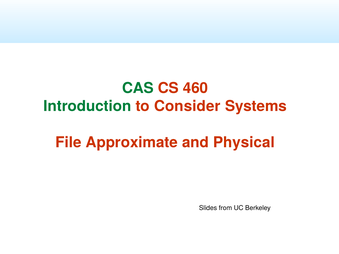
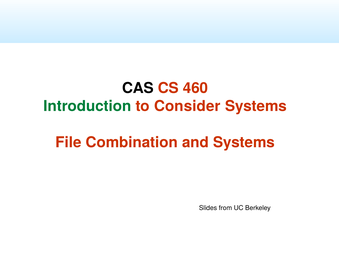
CAS colour: green -> black
Approximate: Approximate -> Combination
and Physical: Physical -> Systems
